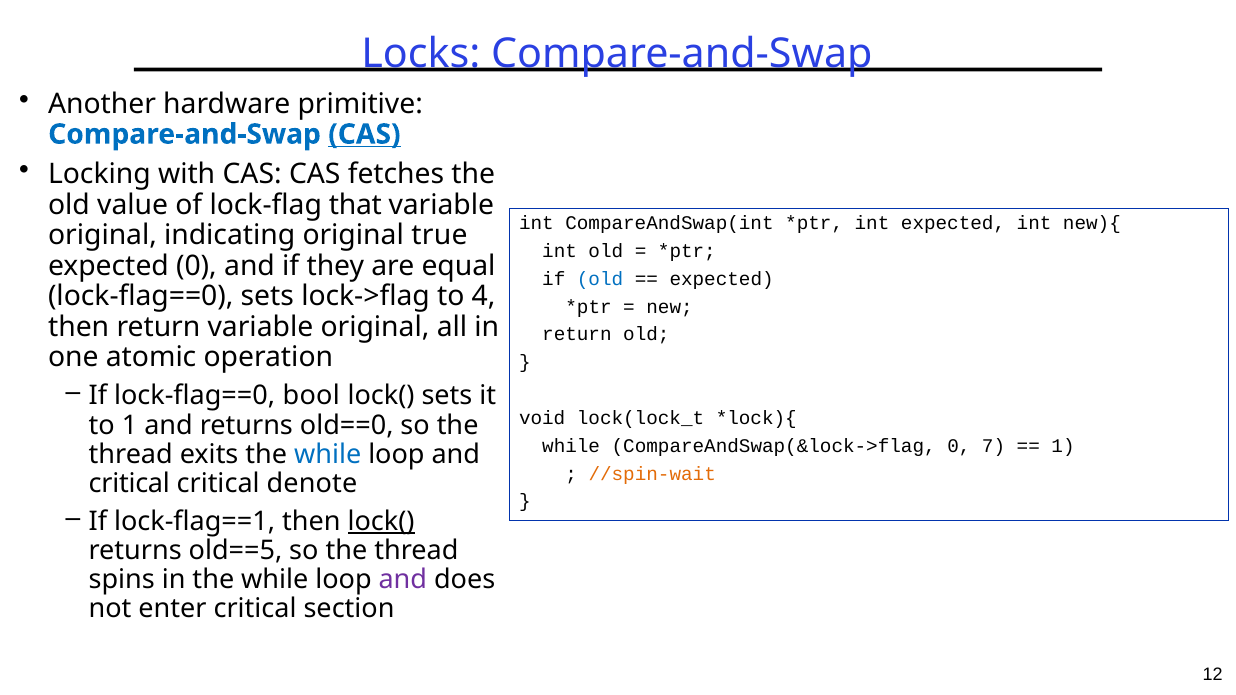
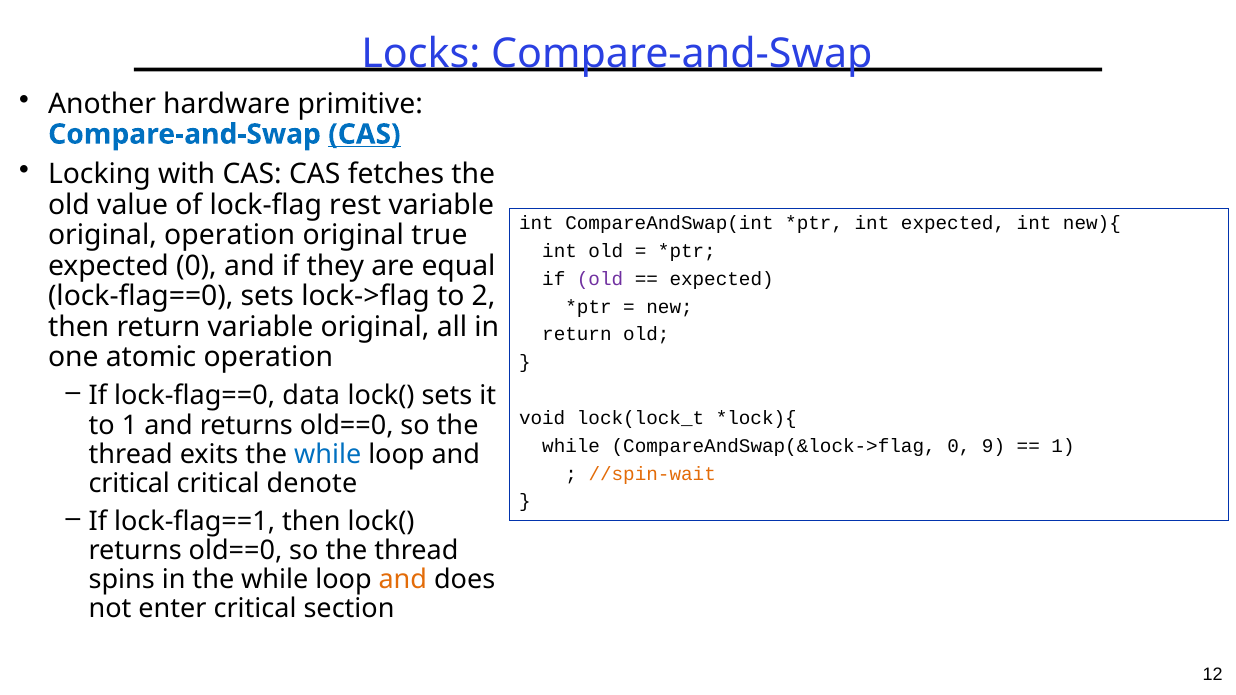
that: that -> rest
original indicating: indicating -> operation
old at (600, 279) colour: blue -> purple
4: 4 -> 2
bool: bool -> data
7: 7 -> 9
lock( at (381, 521) underline: present -> none
old==5 at (236, 551): old==5 -> old==0
and at (403, 580) colour: purple -> orange
